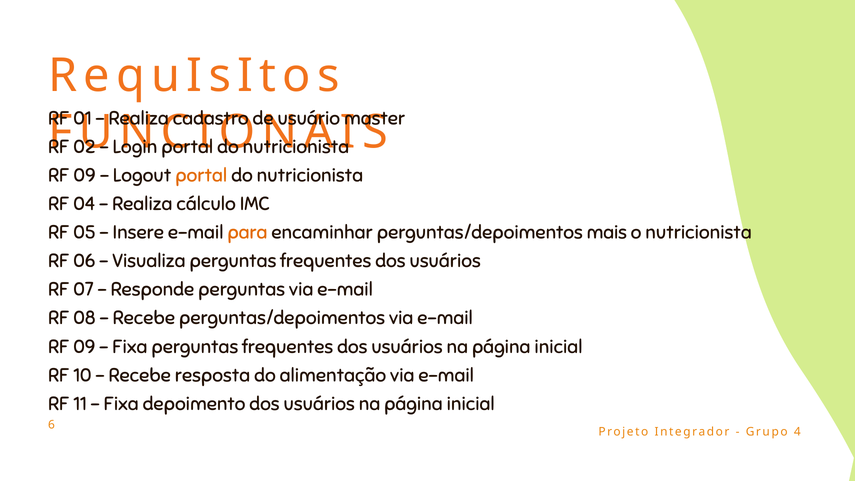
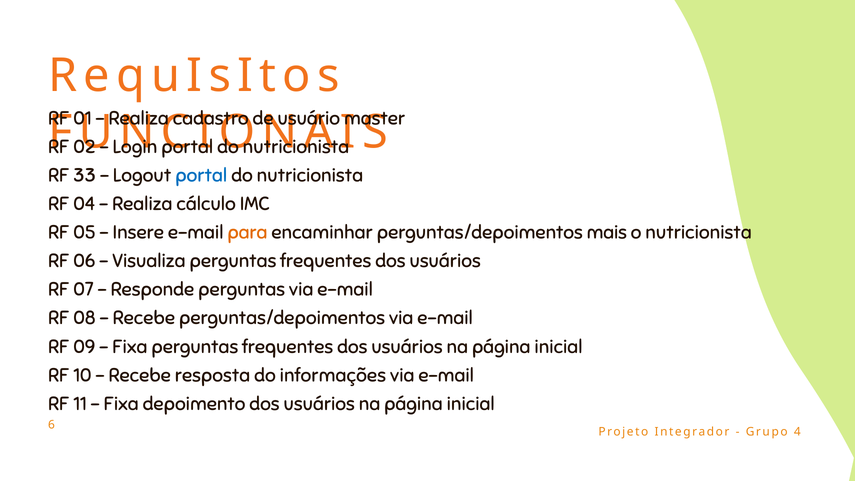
09 at (85, 175): 09 -> 33
portal at (201, 175) colour: orange -> blue
alimentação: alimentação -> informações
